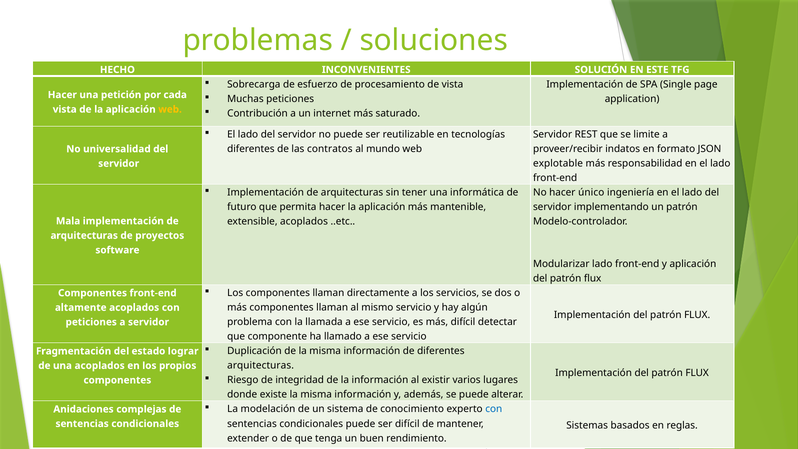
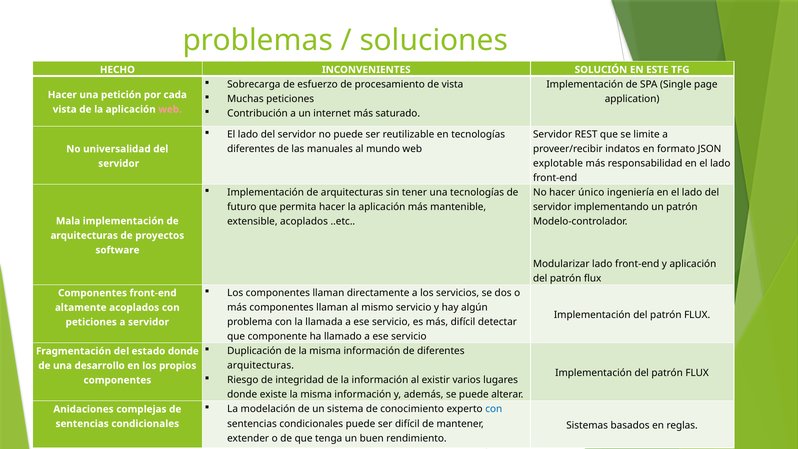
web at (170, 109) colour: yellow -> pink
contratos: contratos -> manuales
una informática: informática -> tecnologías
estado lograr: lograr -> donde
una acoplados: acoplados -> desarrollo
